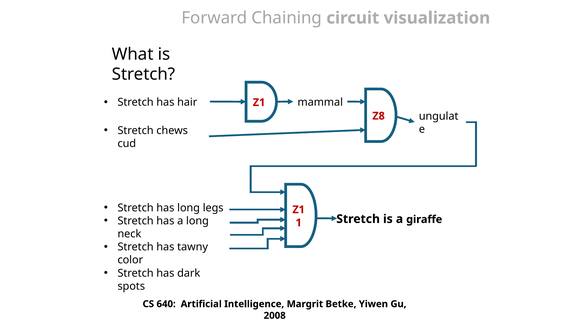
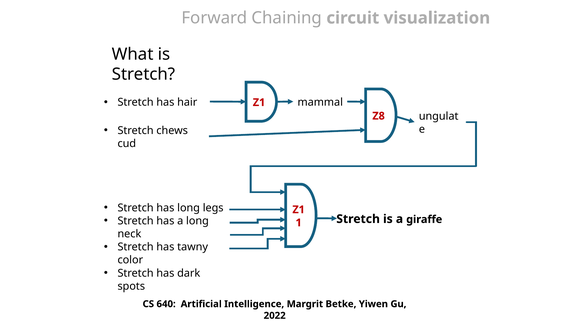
2008: 2008 -> 2022
